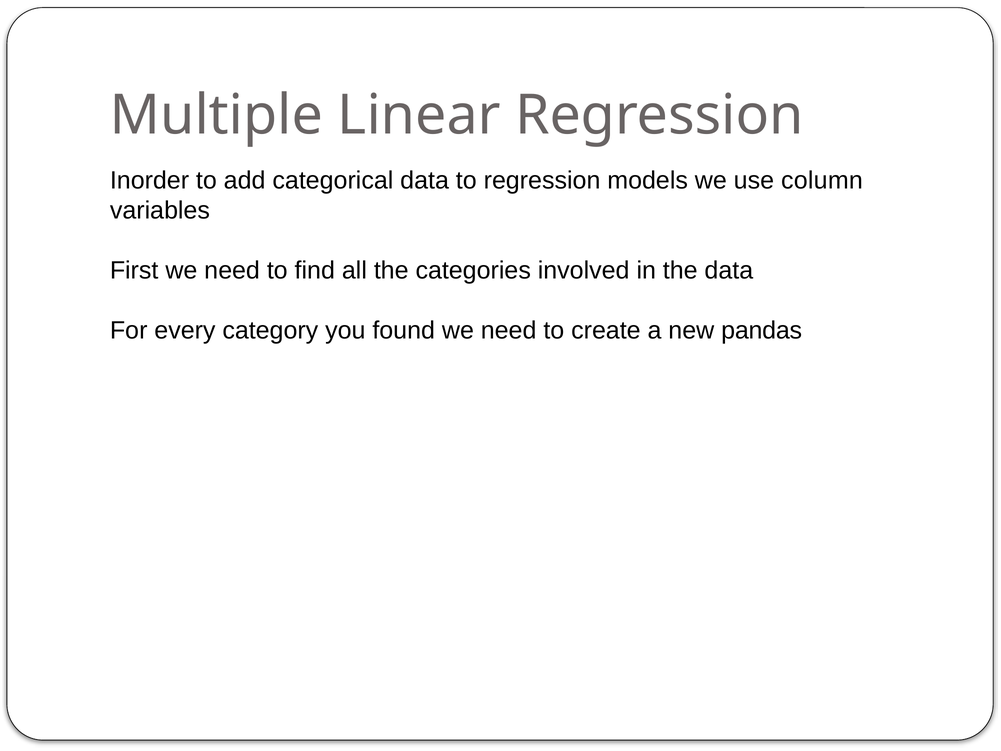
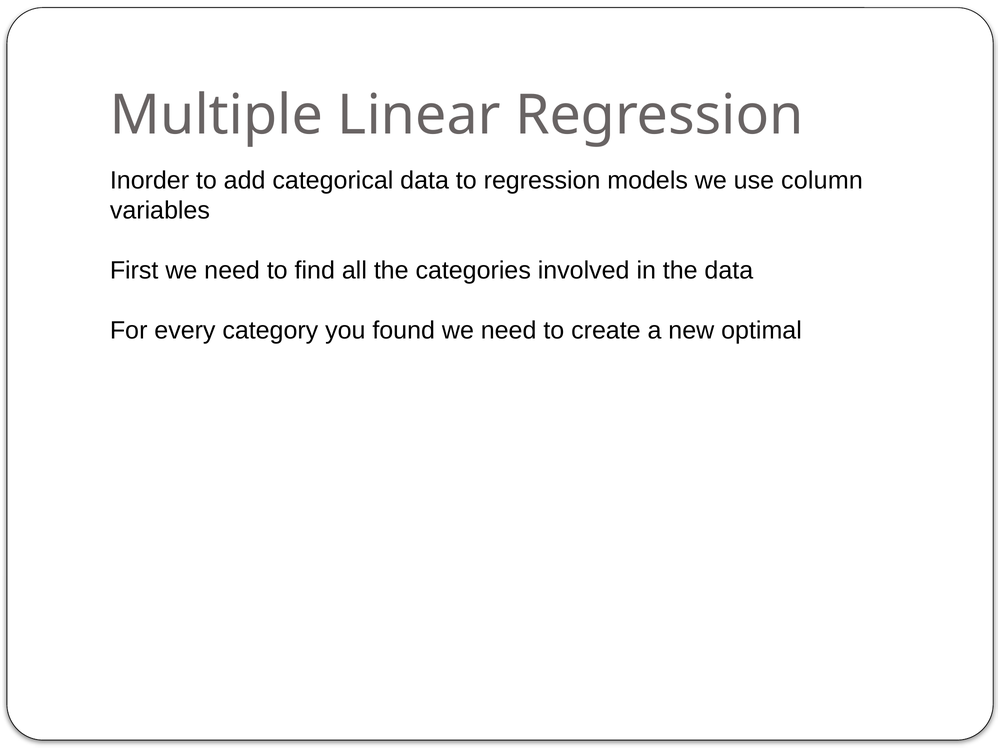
pandas: pandas -> optimal
